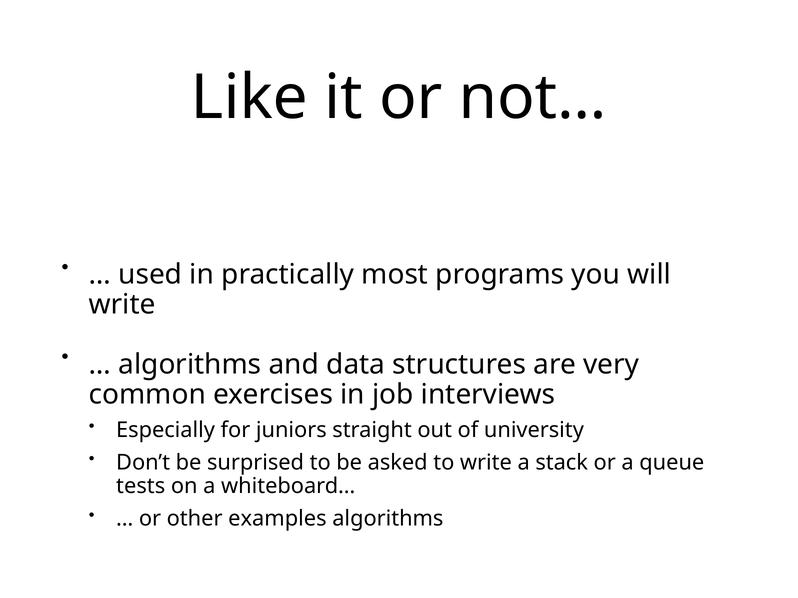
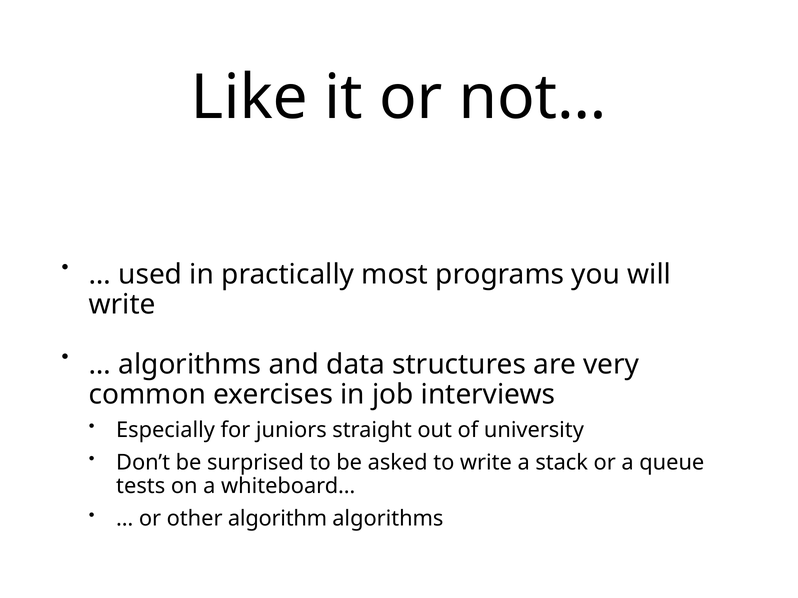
examples: examples -> algorithm
